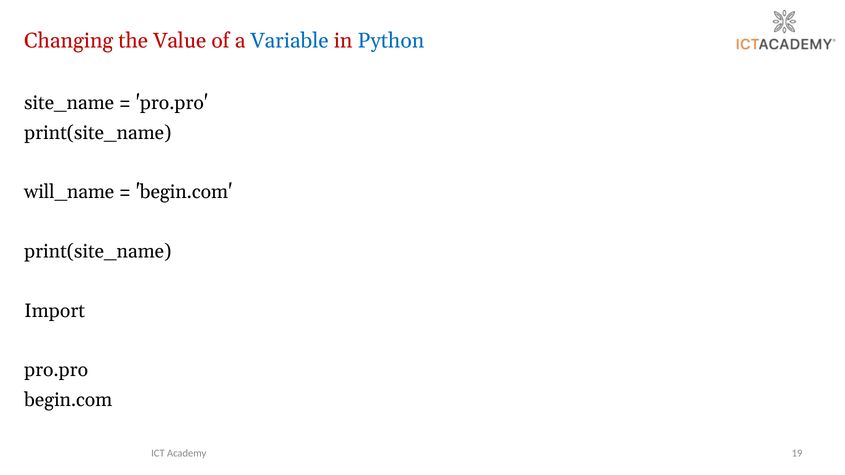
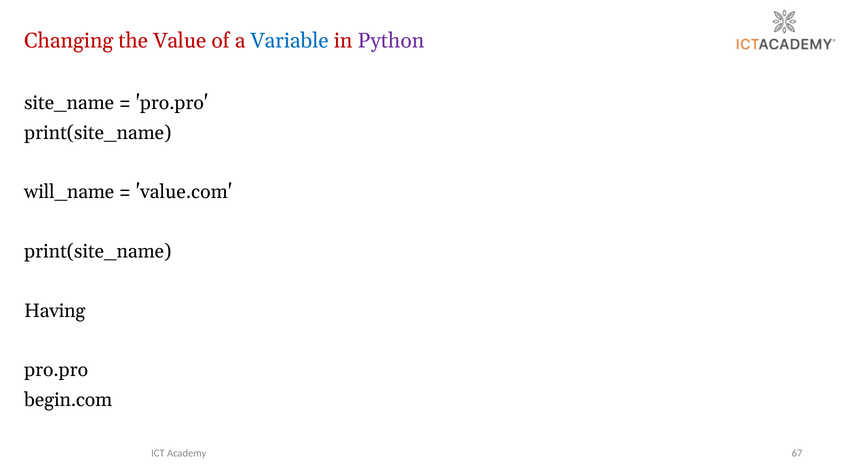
Python colour: blue -> purple
begin.com at (184, 192): begin.com -> value.com
Import: Import -> Having
19: 19 -> 67
